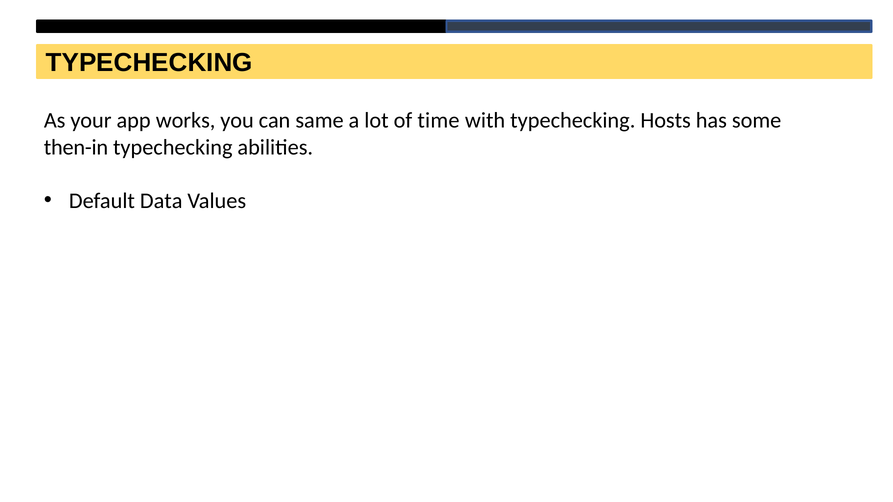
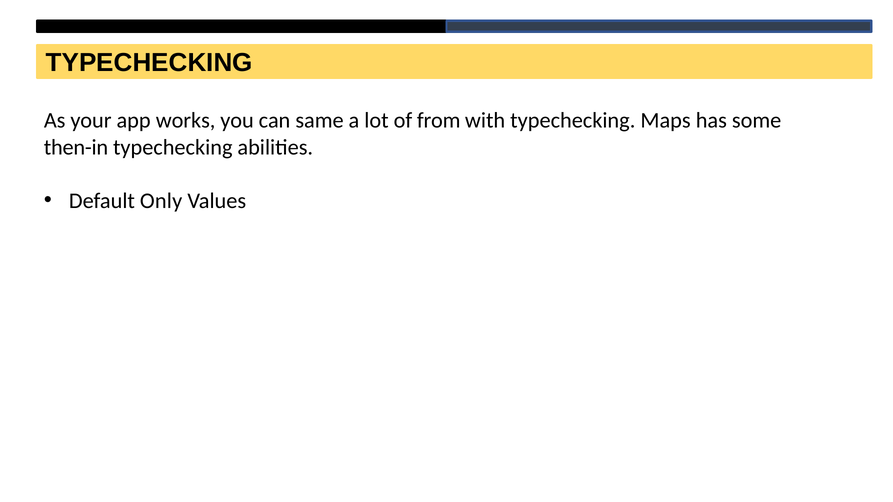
time: time -> from
Hosts: Hosts -> Maps
Data: Data -> Only
